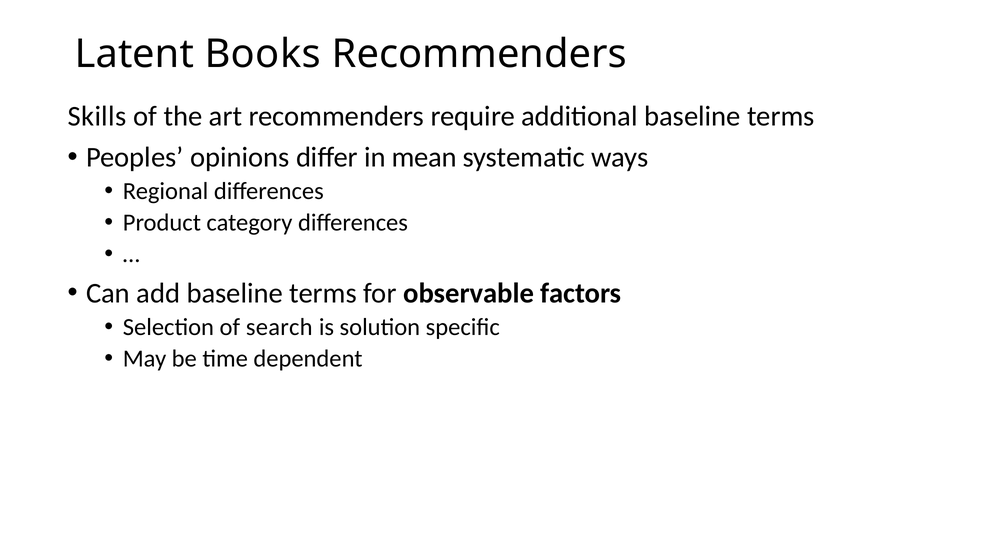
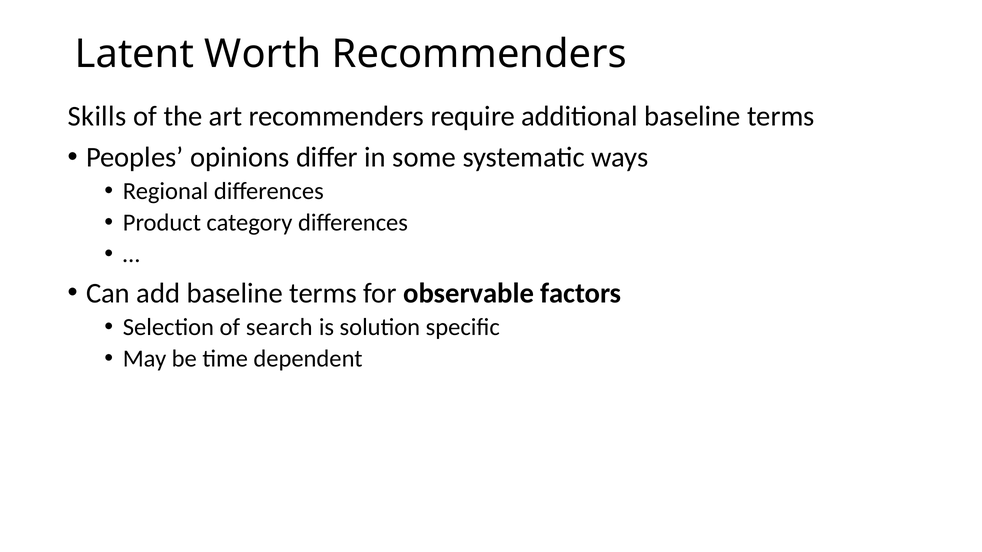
Books: Books -> Worth
mean: mean -> some
